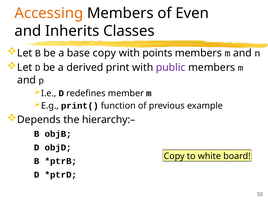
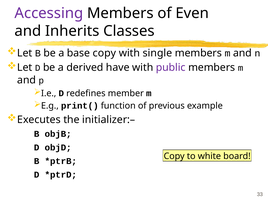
Accessing colour: orange -> purple
points: points -> single
print: print -> have
Depends: Depends -> Executes
hierarchy:–: hierarchy:– -> initializer:–
